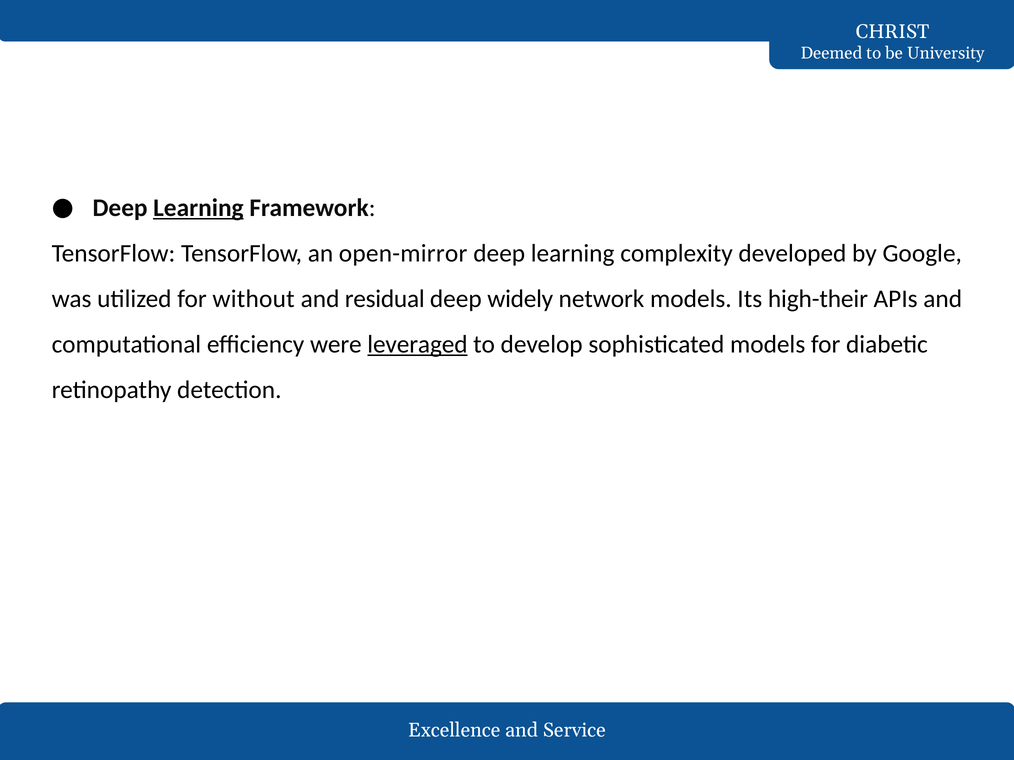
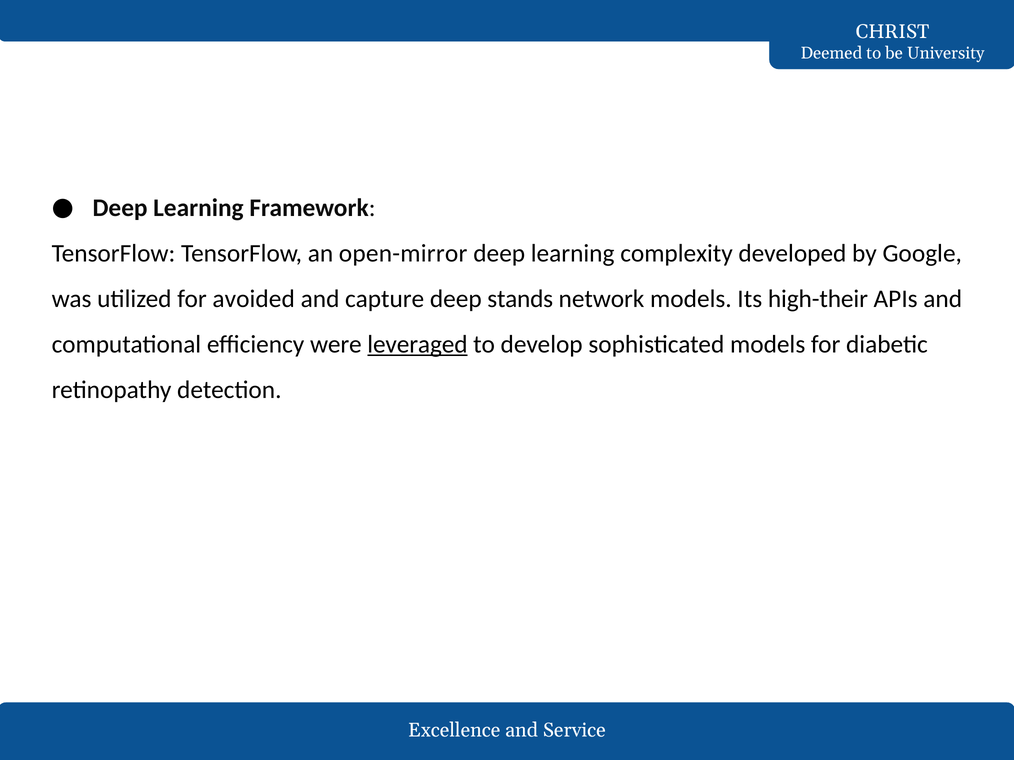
Learning at (198, 208) underline: present -> none
without: without -> avoided
residual: residual -> capture
widely: widely -> stands
